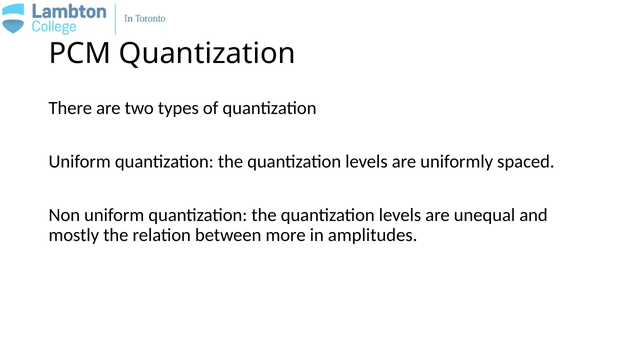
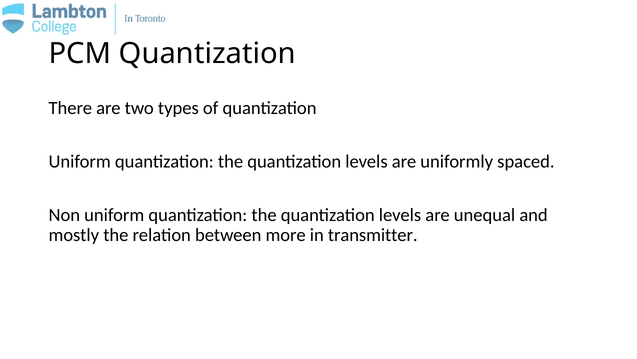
amplitudes: amplitudes -> transmitter
